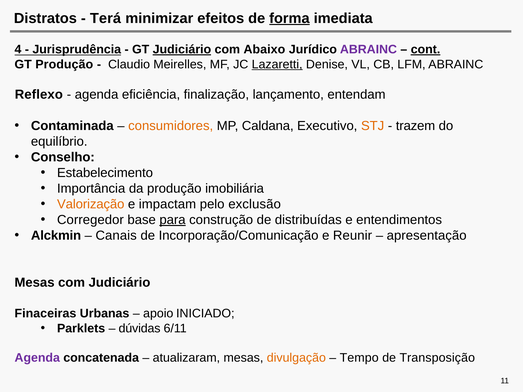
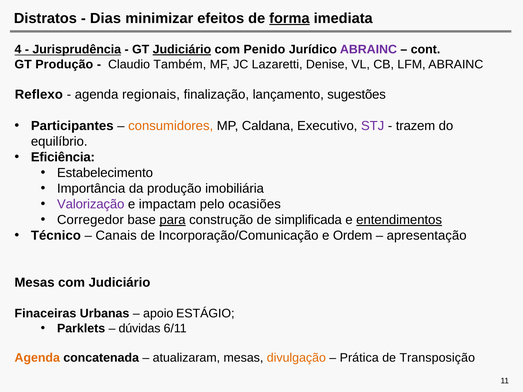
Terá: Terá -> Dias
Abaixo: Abaixo -> Penido
cont underline: present -> none
Meirelles: Meirelles -> Também
Lazaretti underline: present -> none
eficiência: eficiência -> regionais
entendam: entendam -> sugestões
Contaminada: Contaminada -> Participantes
STJ colour: orange -> purple
Conselho: Conselho -> Eficiência
Valorização colour: orange -> purple
exclusão: exclusão -> ocasiões
distribuídas: distribuídas -> simplificada
entendimentos underline: none -> present
Alckmin: Alckmin -> Técnico
Reunir: Reunir -> Ordem
INICIADO: INICIADO -> ESTÁGIO
Agenda at (37, 358) colour: purple -> orange
Tempo: Tempo -> Prática
